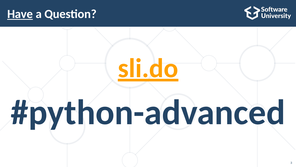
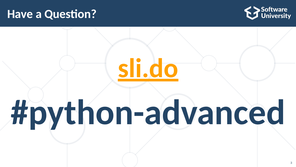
Have underline: present -> none
